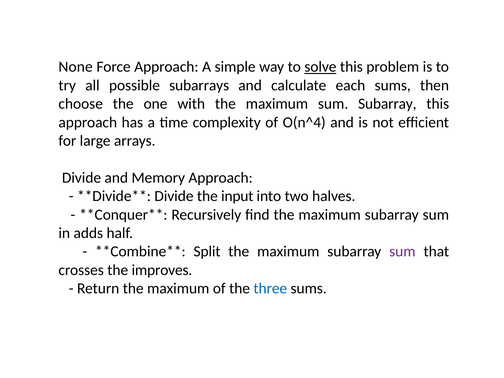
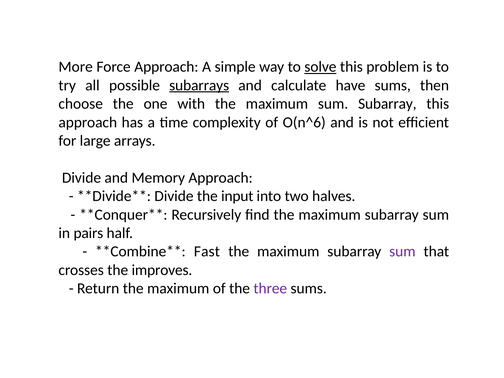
None: None -> More
subarrays underline: none -> present
each: each -> have
O(n^4: O(n^4 -> O(n^6
adds: adds -> pairs
Split: Split -> Fast
three colour: blue -> purple
